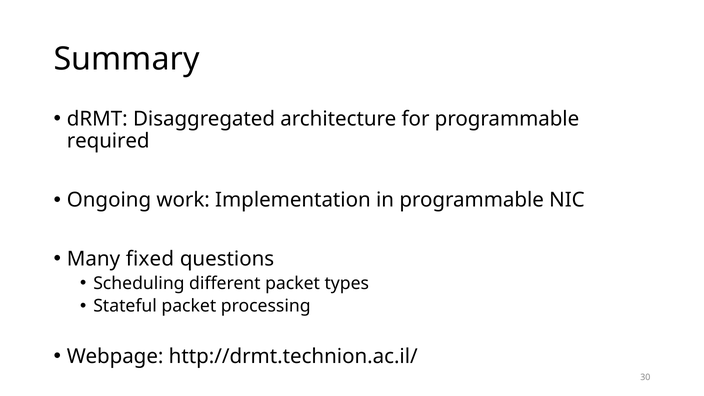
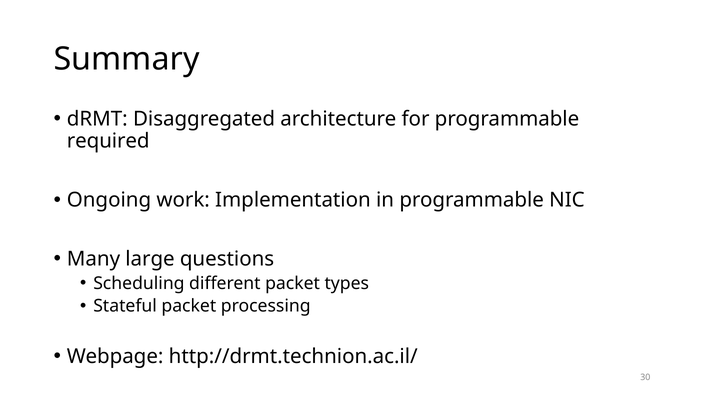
fixed: fixed -> large
